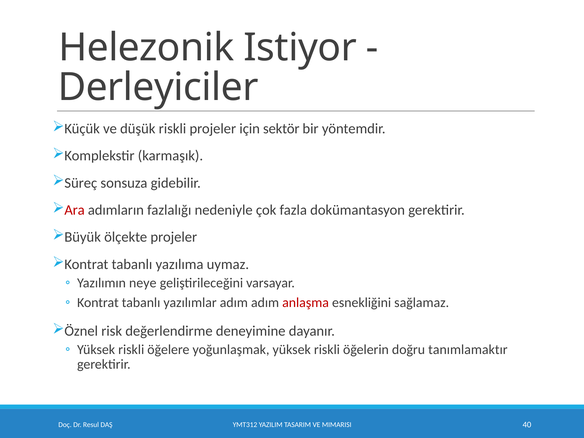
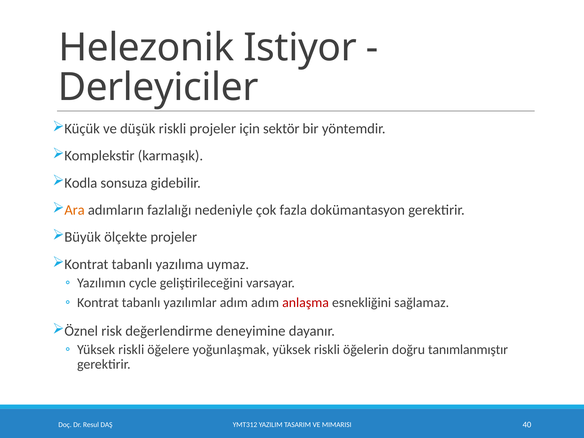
Süreç: Süreç -> Kodla
Ara colour: red -> orange
neye: neye -> cycle
tanımlamaktır: tanımlamaktır -> tanımlanmıştır
